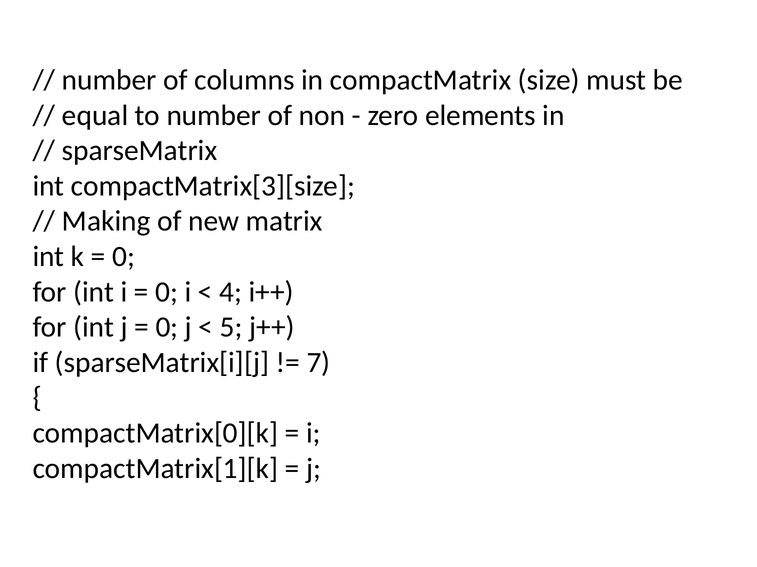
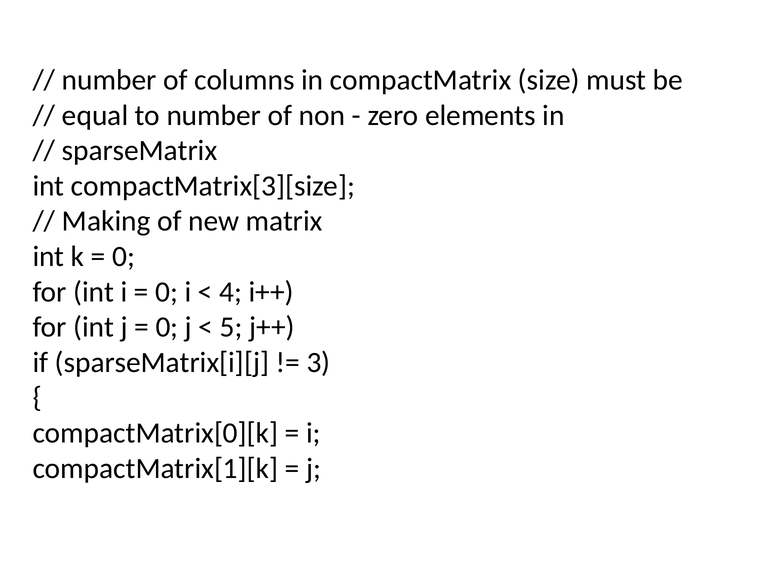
7: 7 -> 3
